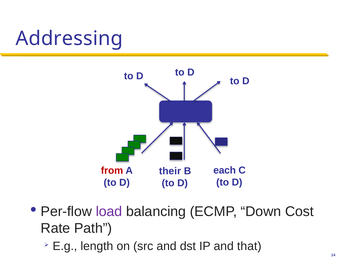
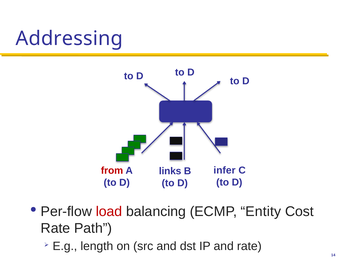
each: each -> infer
their: their -> links
load colour: purple -> red
Down: Down -> Entity
and that: that -> rate
